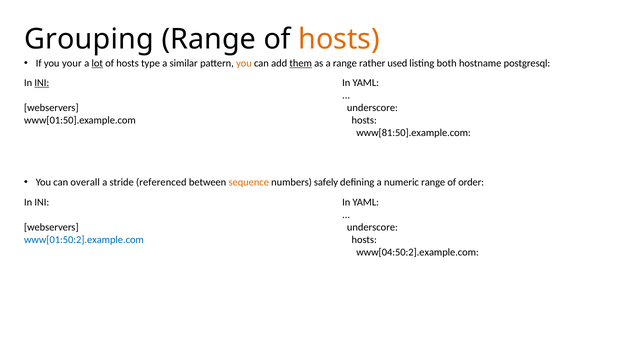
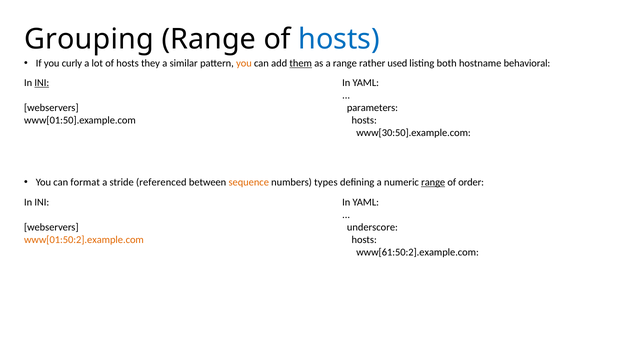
hosts at (339, 39) colour: orange -> blue
your: your -> curly
lot underline: present -> none
type: type -> they
postgresql: postgresql -> behavioral
underscore at (372, 108): underscore -> parameters
www[81:50].example.com: www[81:50].example.com -> www[30:50].example.com
overall: overall -> format
safely: safely -> types
range at (433, 182) underline: none -> present
www[01:50:2].example.com colour: blue -> orange
www[04:50:2].example.com: www[04:50:2].example.com -> www[61:50:2].example.com
